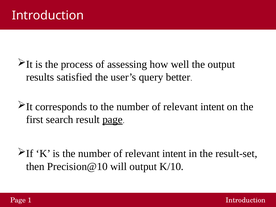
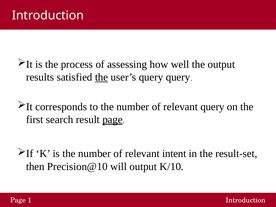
the at (102, 77) underline: none -> present
query better: better -> query
intent at (212, 107): intent -> query
